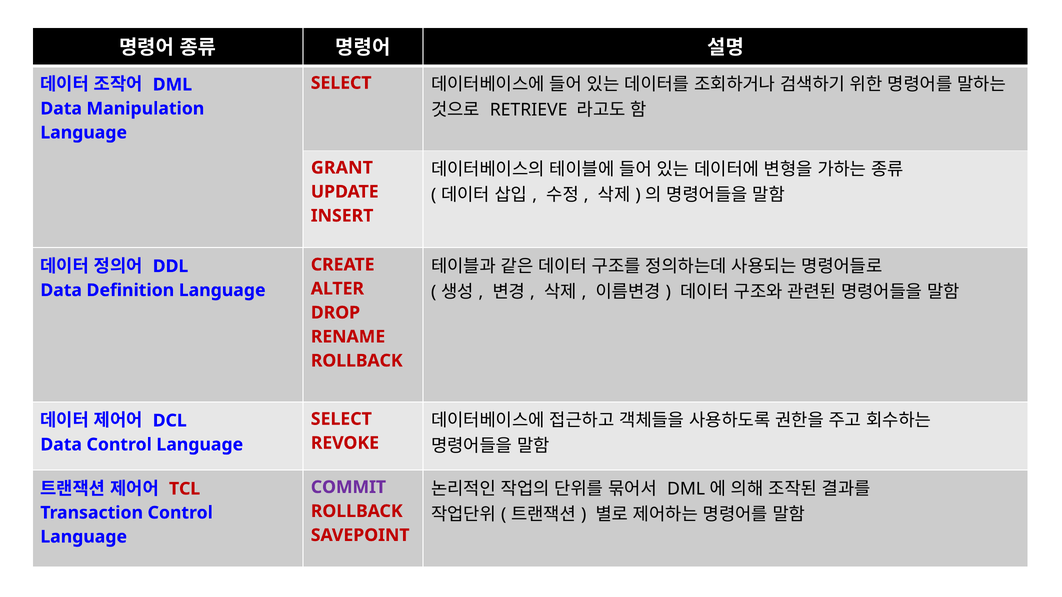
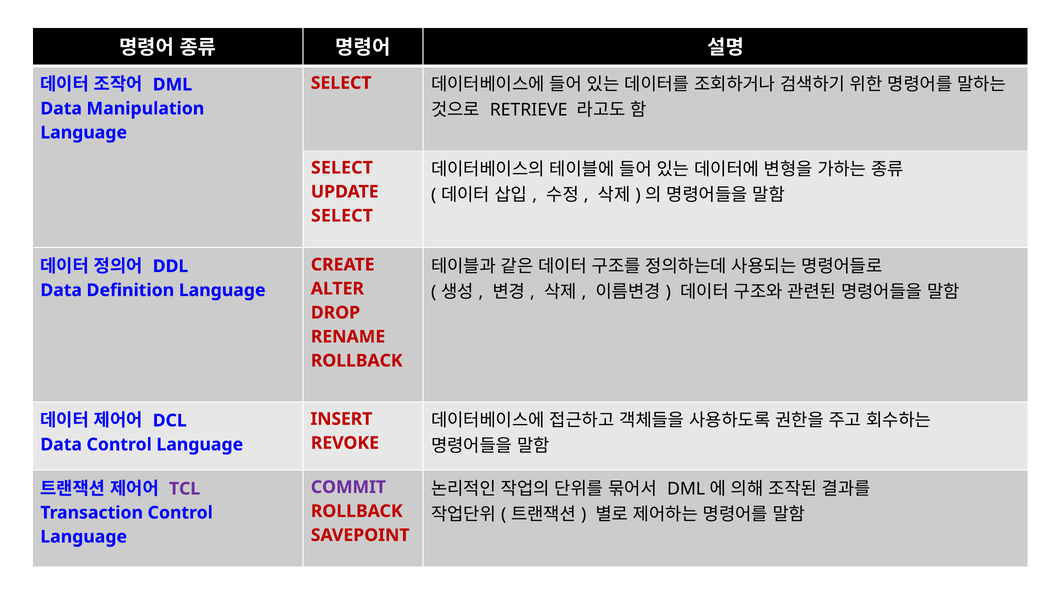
GRANT at (342, 168): GRANT -> SELECT
INSERT at (342, 216): INSERT -> SELECT
SELECT at (341, 419): SELECT -> INSERT
TCL colour: red -> purple
